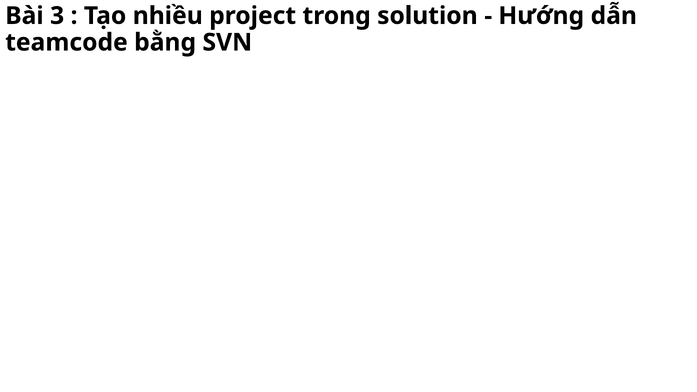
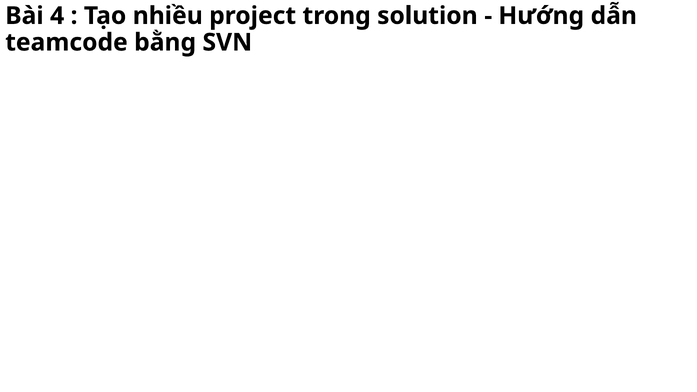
3: 3 -> 4
